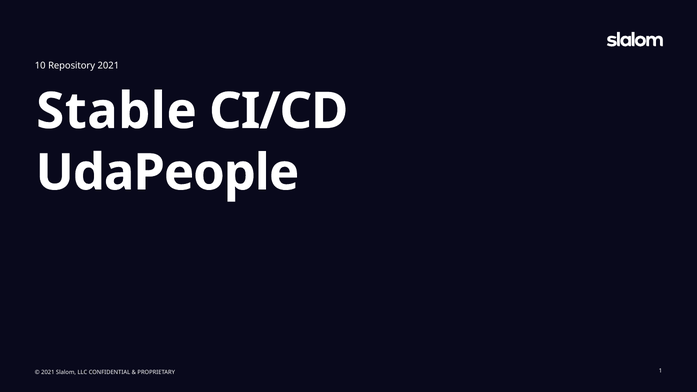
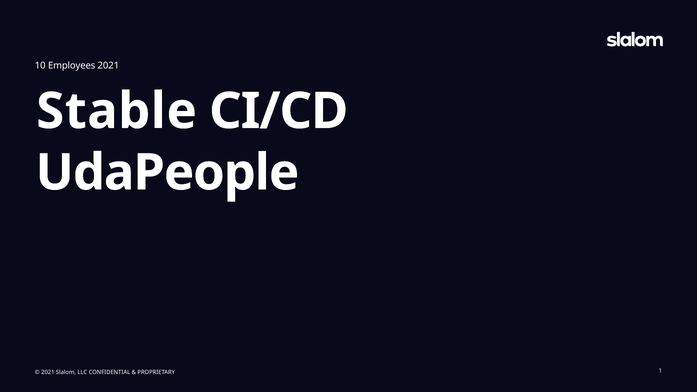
Repository: Repository -> Employees
